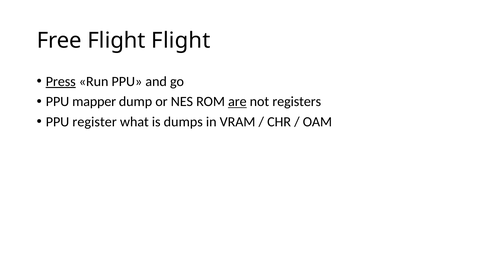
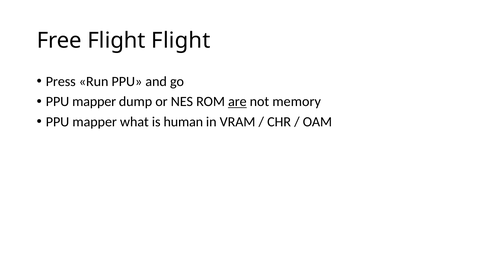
Press underline: present -> none
registers: registers -> memory
register at (95, 122): register -> mapper
dumps: dumps -> human
